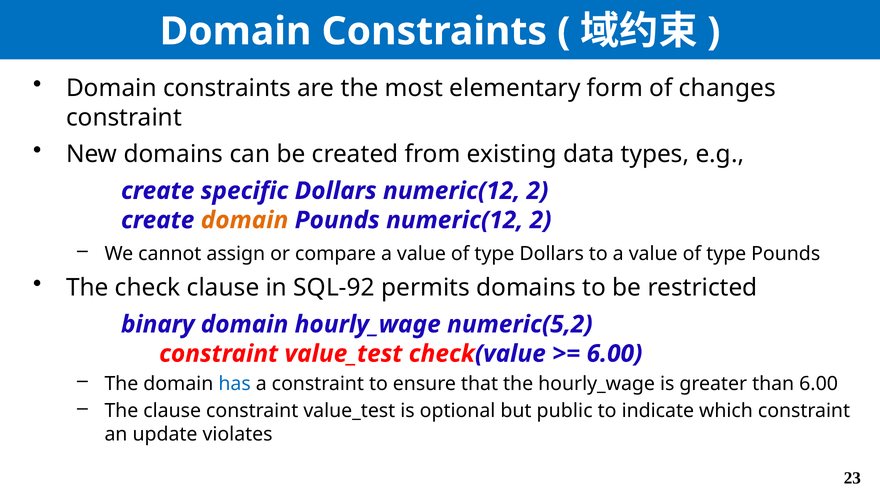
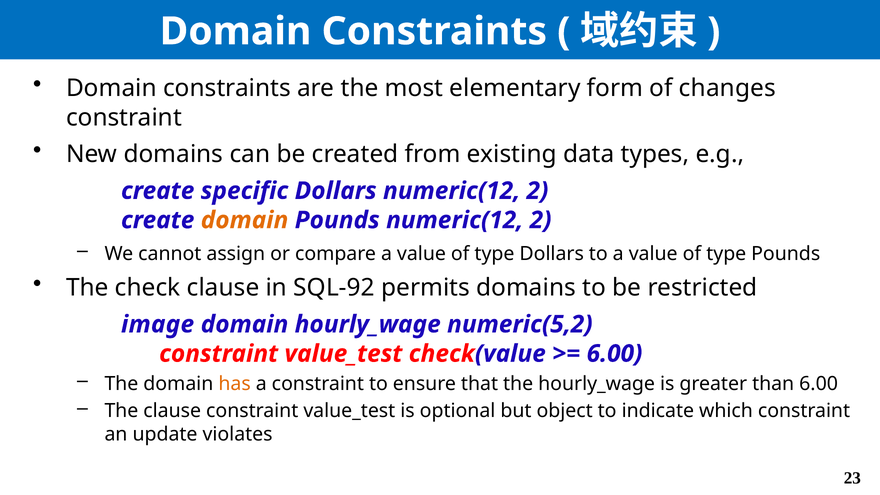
binary: binary -> image
has colour: blue -> orange
public: public -> object
